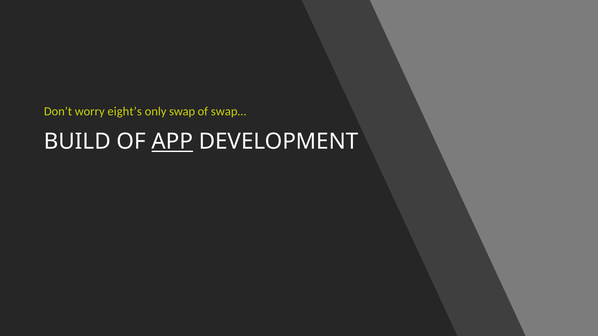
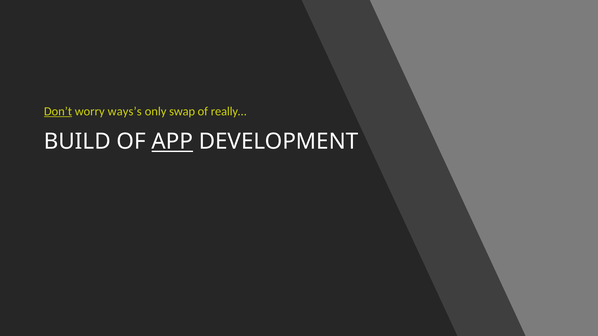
Don’t underline: none -> present
eight’s: eight’s -> ways’s
swap…: swap… -> really…
